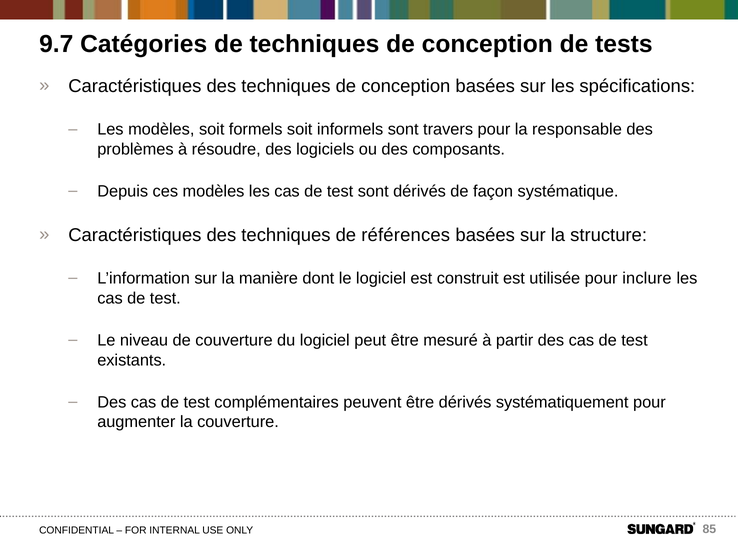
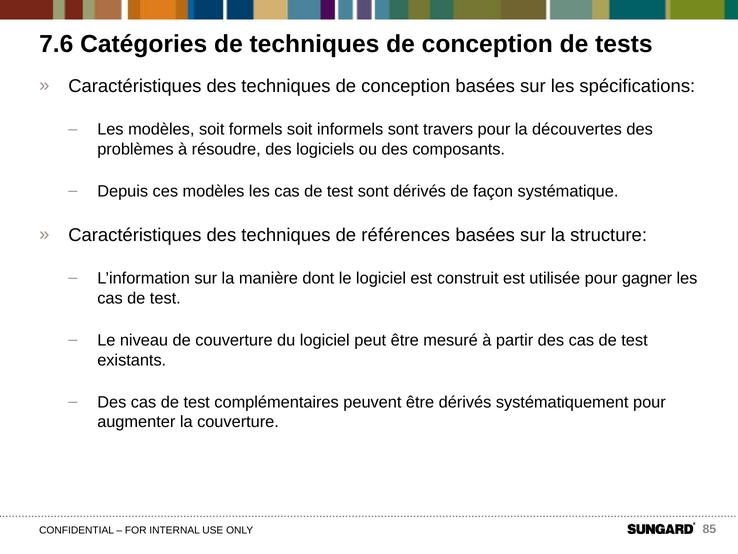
9.7: 9.7 -> 7.6
responsable: responsable -> découvertes
inclure: inclure -> gagner
